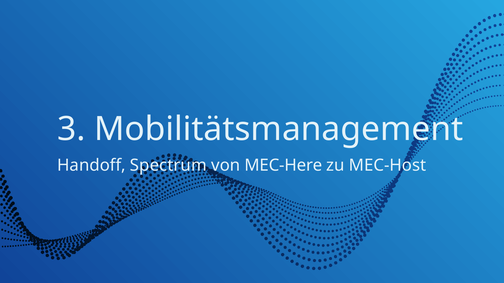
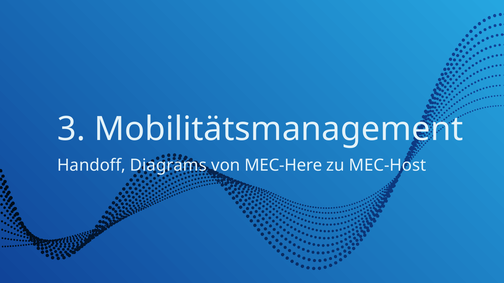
Spectrum: Spectrum -> Diagrams
